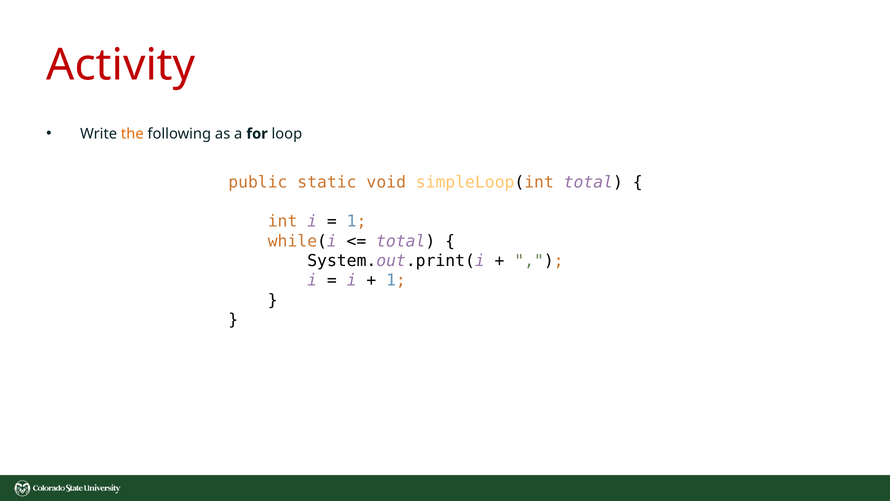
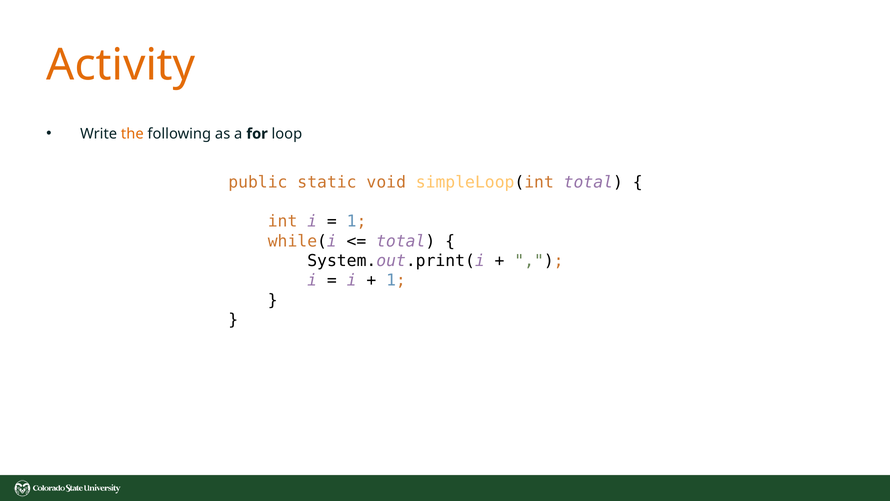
Activity colour: red -> orange
